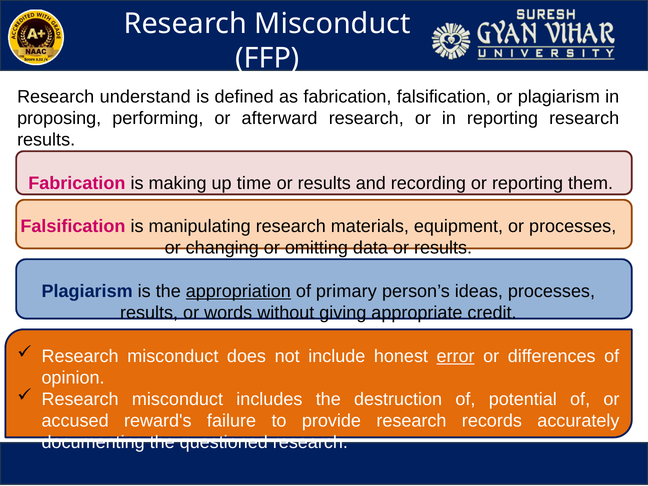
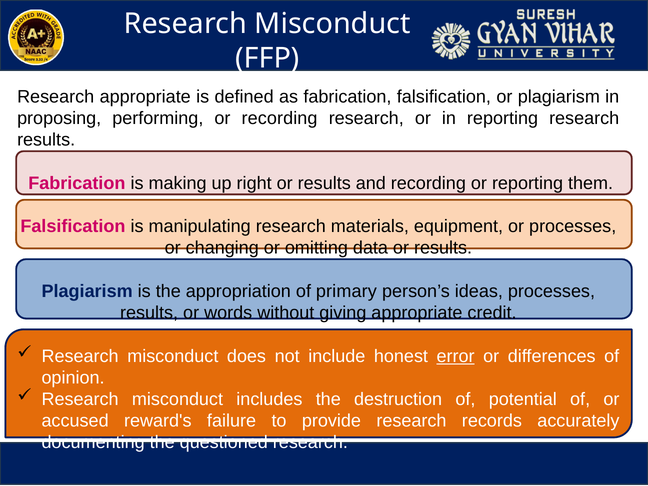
Research understand: understand -> appropriate
or afterward: afterward -> recording
time: time -> right
appropriation underline: present -> none
